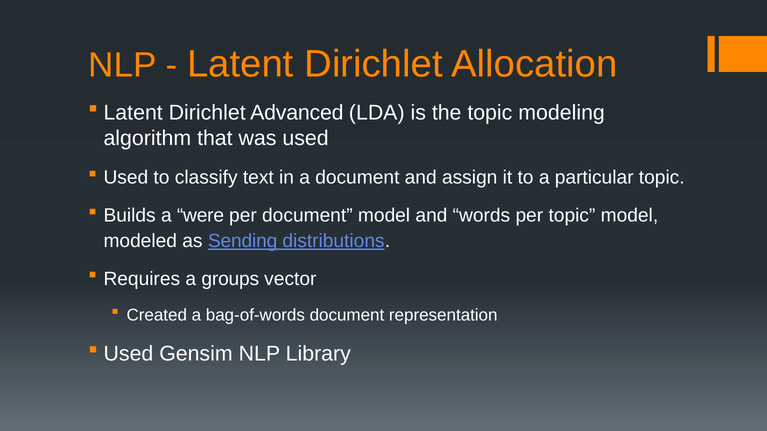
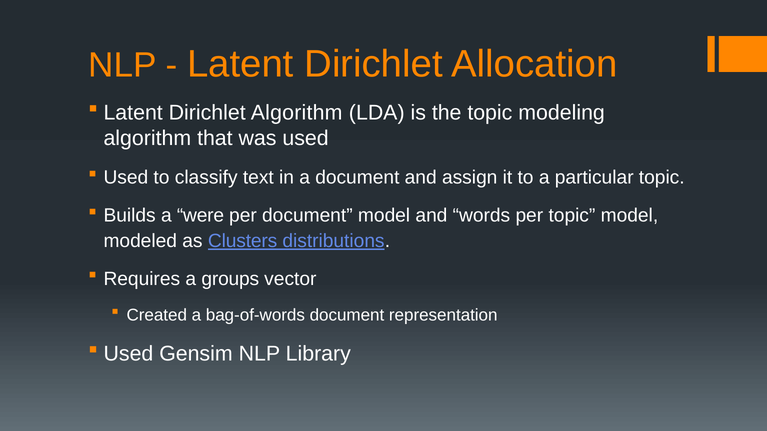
Dirichlet Advanced: Advanced -> Algorithm
Sending: Sending -> Clusters
